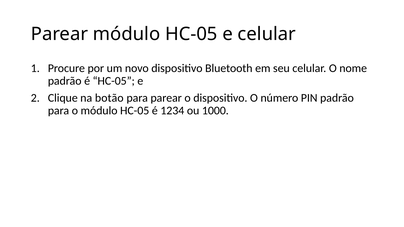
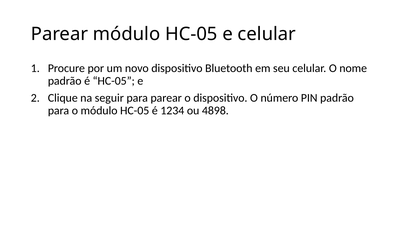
botão: botão -> seguir
1000: 1000 -> 4898
